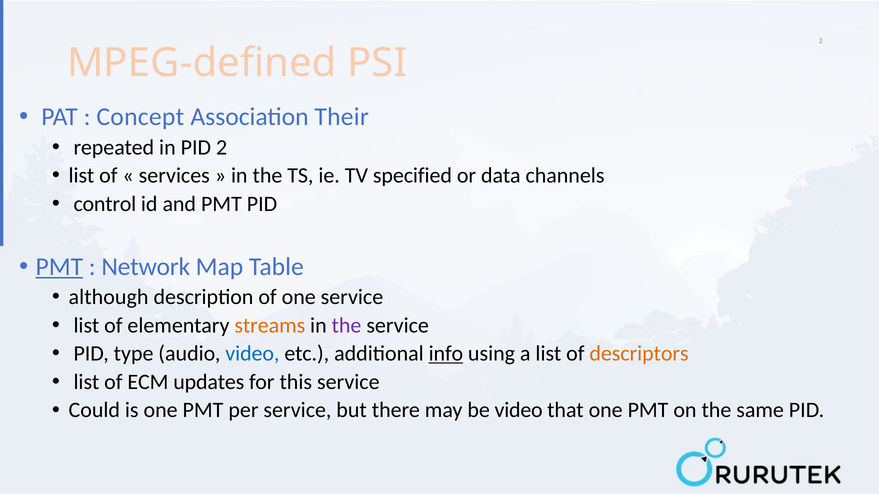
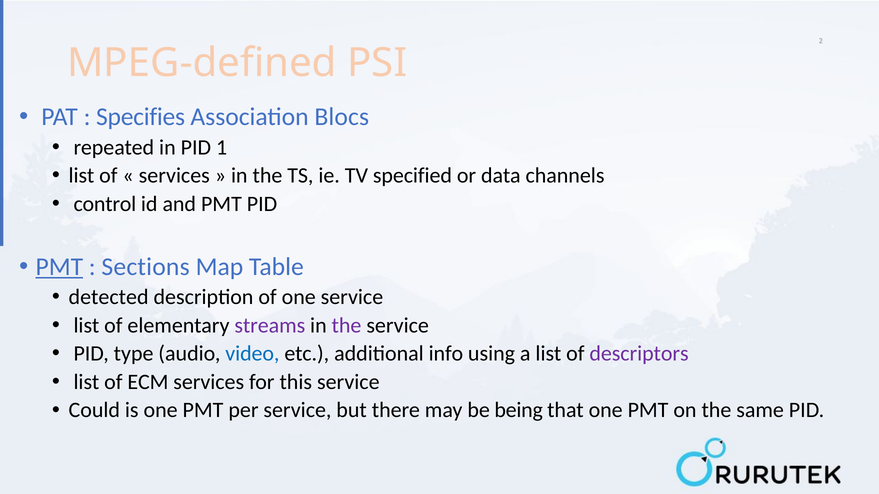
Concept: Concept -> Specifies
Their: Their -> Blocs
2: 2 -> 1
Network: Network -> Sections
although: although -> detected
streams colour: orange -> purple
info underline: present -> none
descriptors colour: orange -> purple
ECM updates: updates -> services
be video: video -> being
